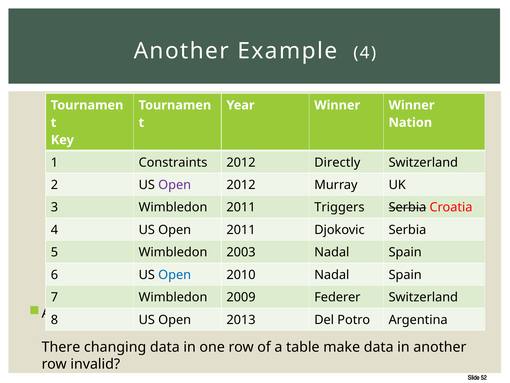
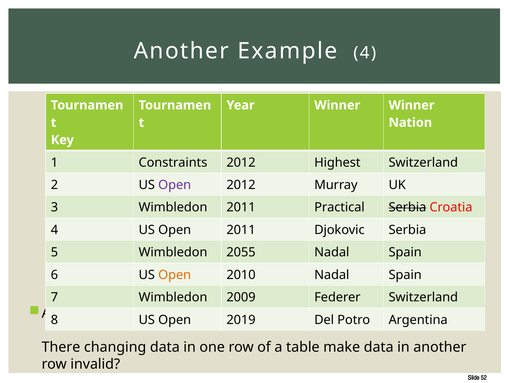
Directly: Directly -> Highest
Triggers: Triggers -> Practical
2003: 2003 -> 2055
Open at (175, 275) colour: blue -> orange
2013: 2013 -> 2019
